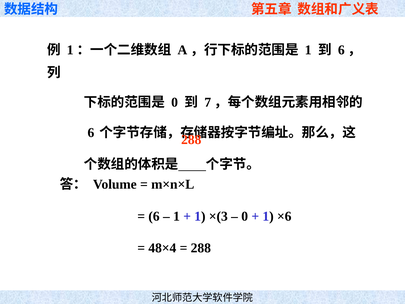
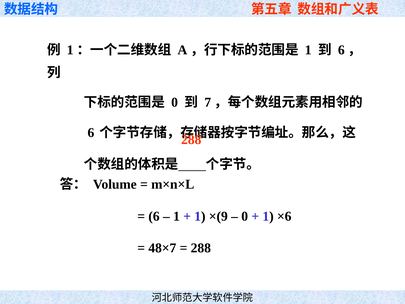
×(3: ×(3 -> ×(9
48×4: 48×4 -> 48×7
